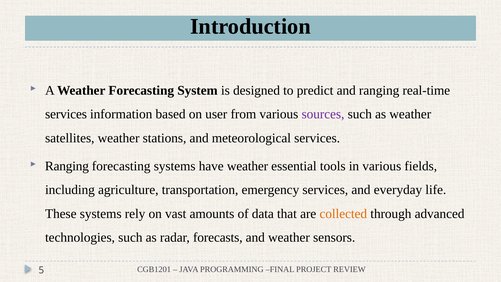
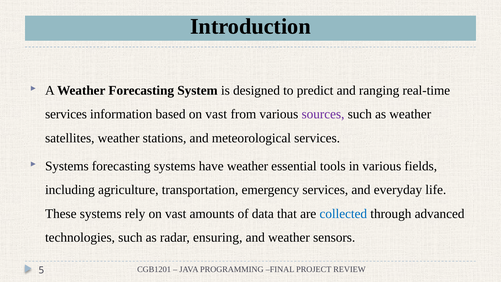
based on user: user -> vast
Ranging at (67, 166): Ranging -> Systems
collected colour: orange -> blue
forecasts: forecasts -> ensuring
